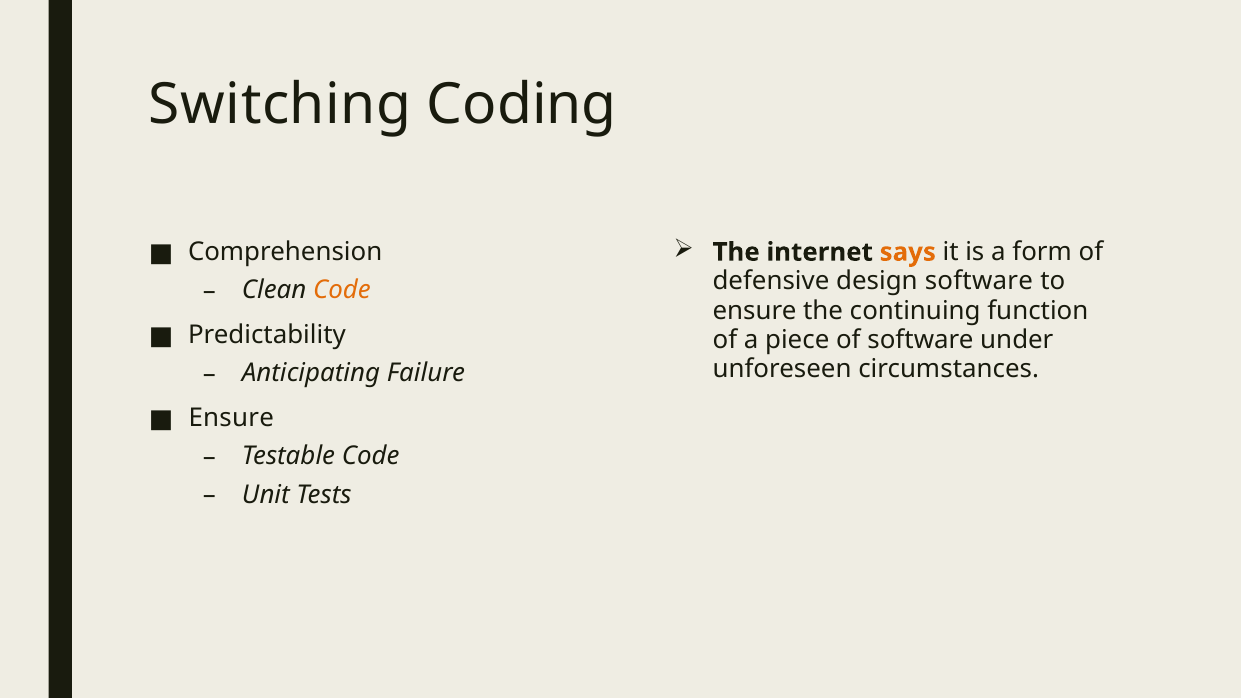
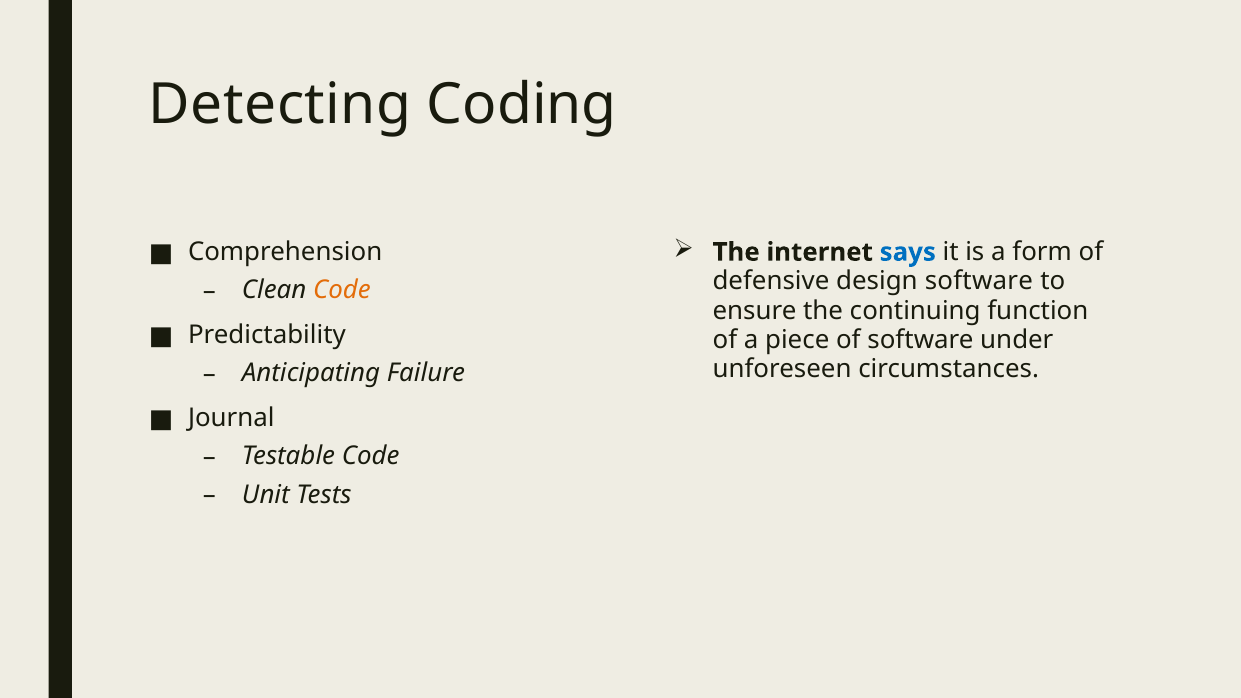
Switching: Switching -> Detecting
says colour: orange -> blue
Ensure at (231, 418): Ensure -> Journal
